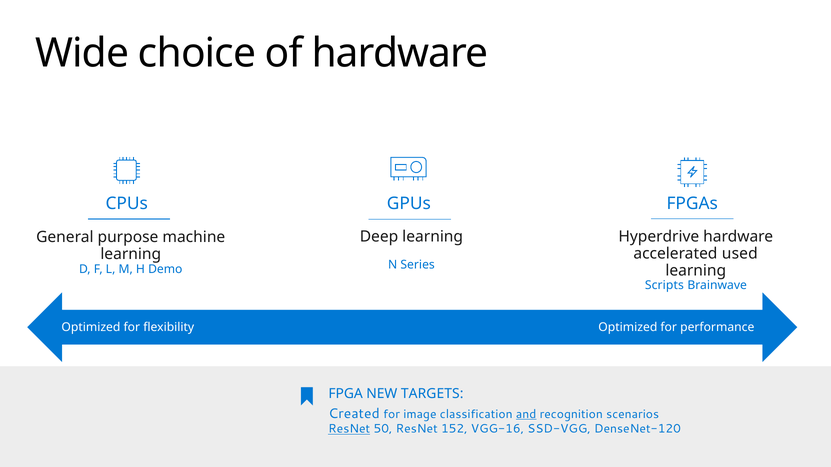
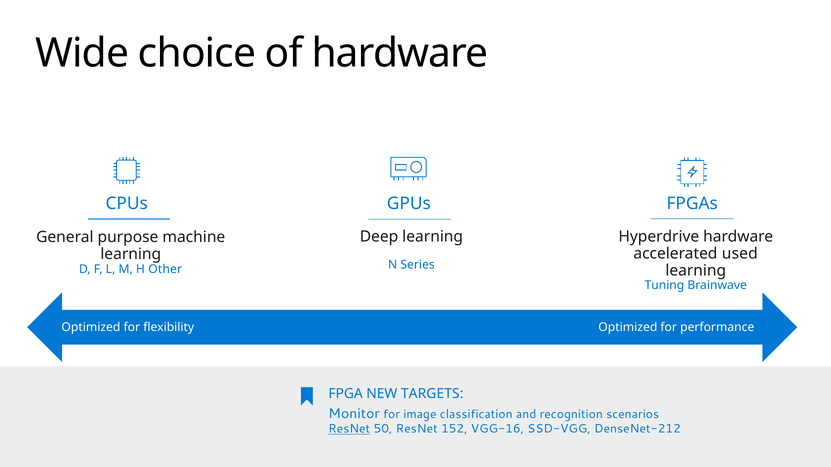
Demo: Demo -> Other
Scripts: Scripts -> Tuning
Created: Created -> Monitor
and underline: present -> none
DenseNet-120: DenseNet-120 -> DenseNet-212
